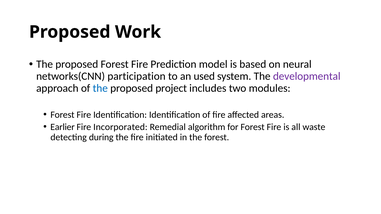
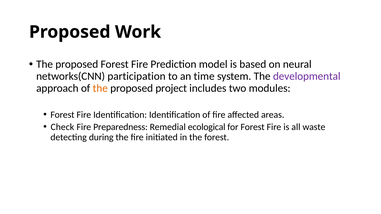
used: used -> time
the at (100, 88) colour: blue -> orange
Earlier: Earlier -> Check
Incorporated: Incorporated -> Preparedness
algorithm: algorithm -> ecological
